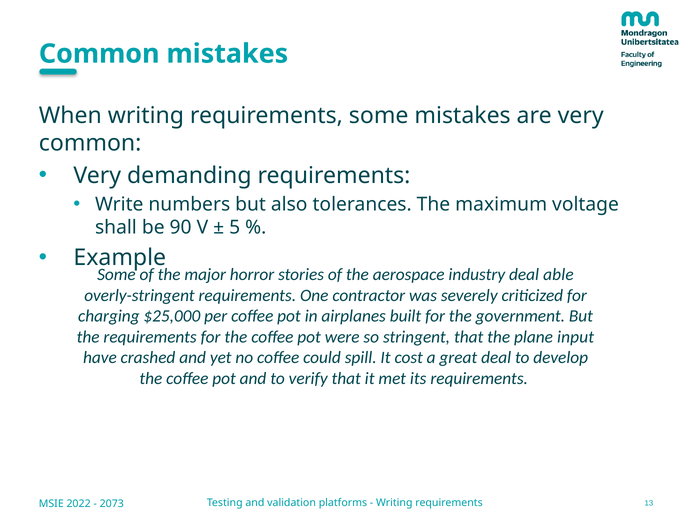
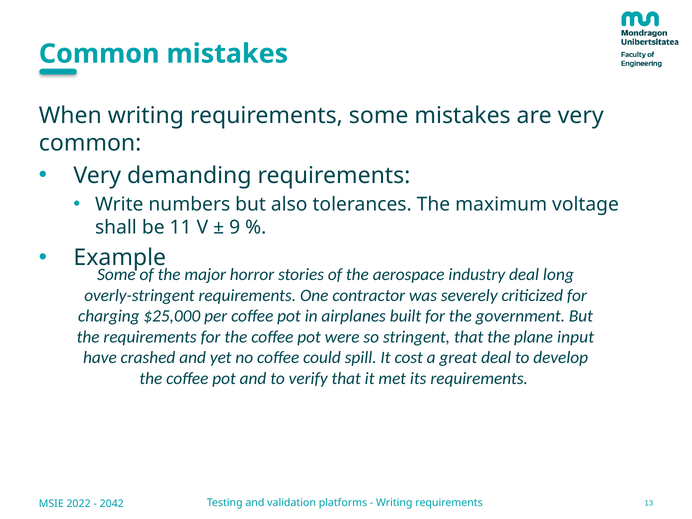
90: 90 -> 11
5: 5 -> 9
able: able -> long
2073: 2073 -> 2042
